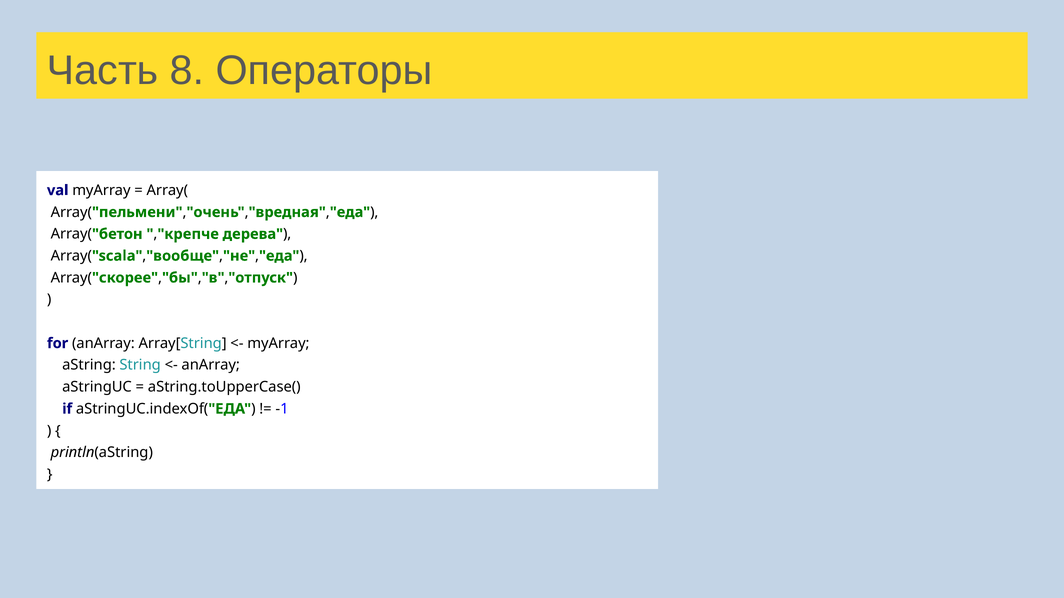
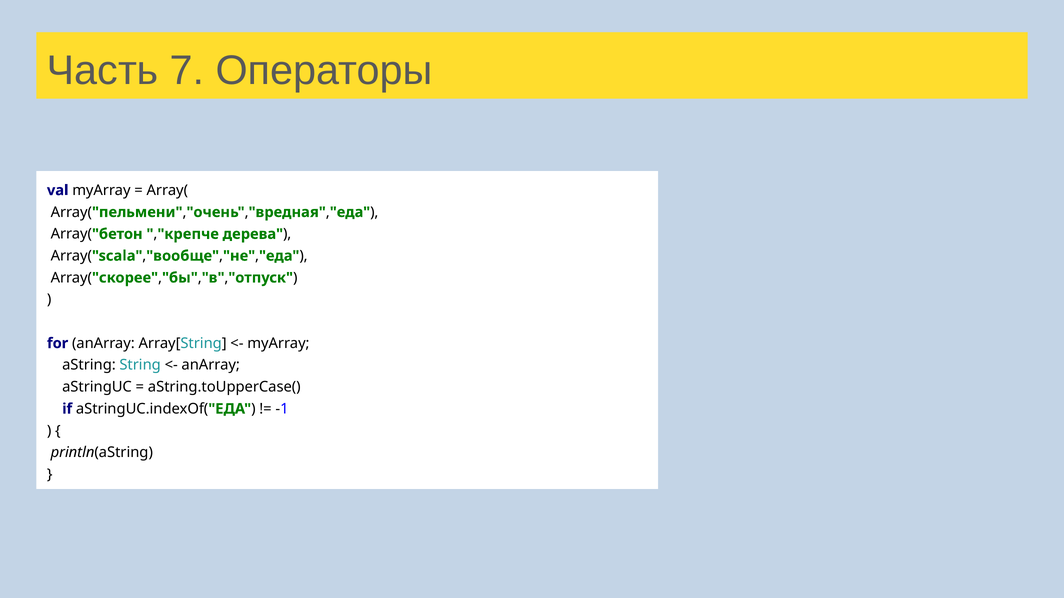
8: 8 -> 7
